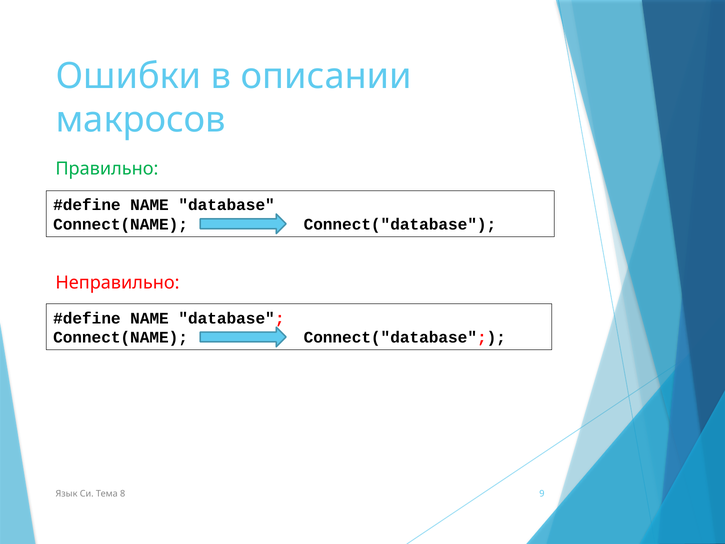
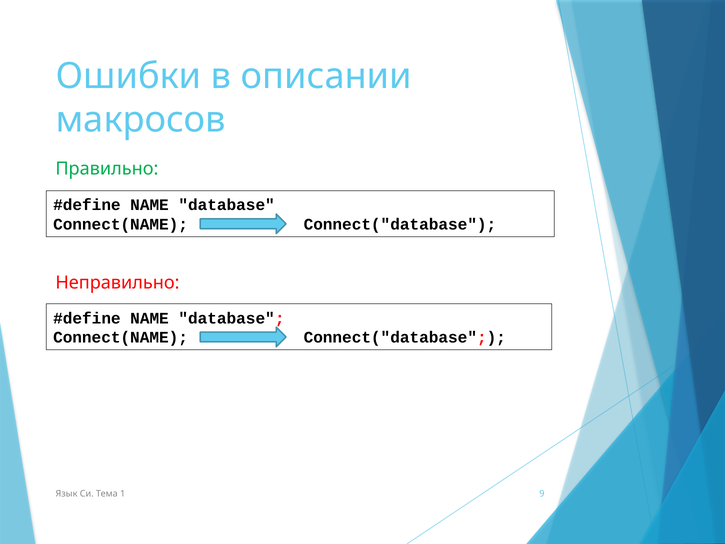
8: 8 -> 1
